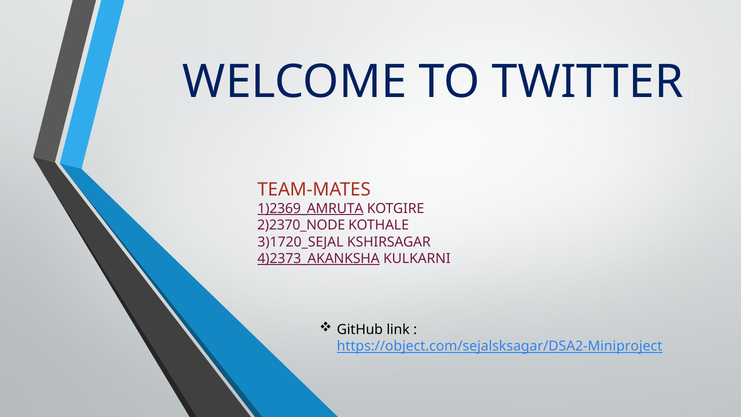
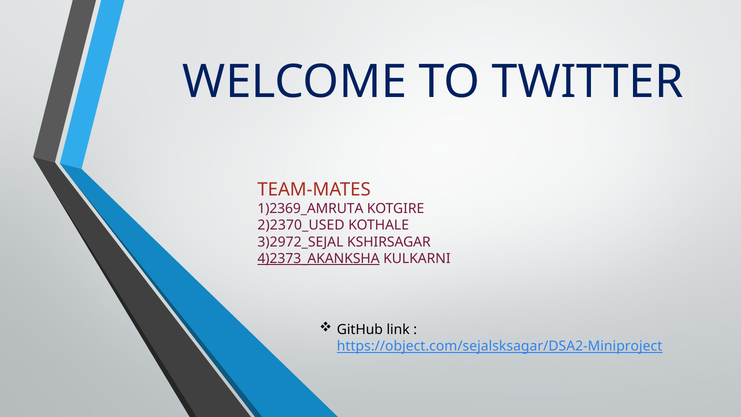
1)2369_AMRUTA underline: present -> none
2)2370_NODE: 2)2370_NODE -> 2)2370_USED
3)1720_SEJAL: 3)1720_SEJAL -> 3)2972_SEJAL
